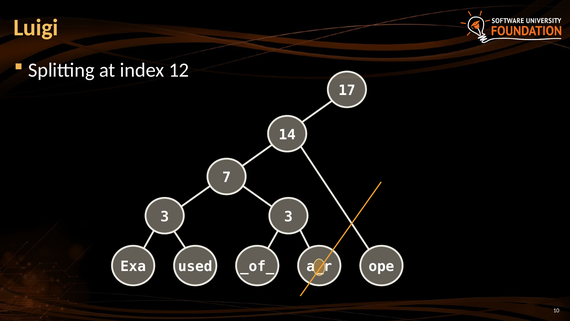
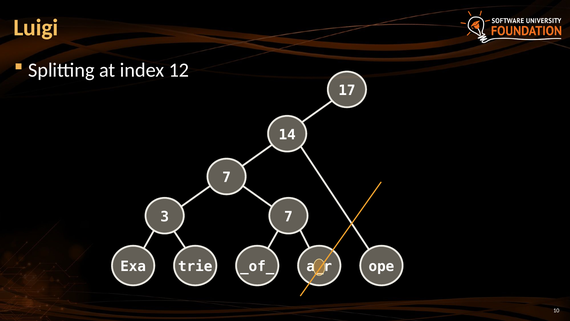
3 3: 3 -> 7
used: used -> trie
